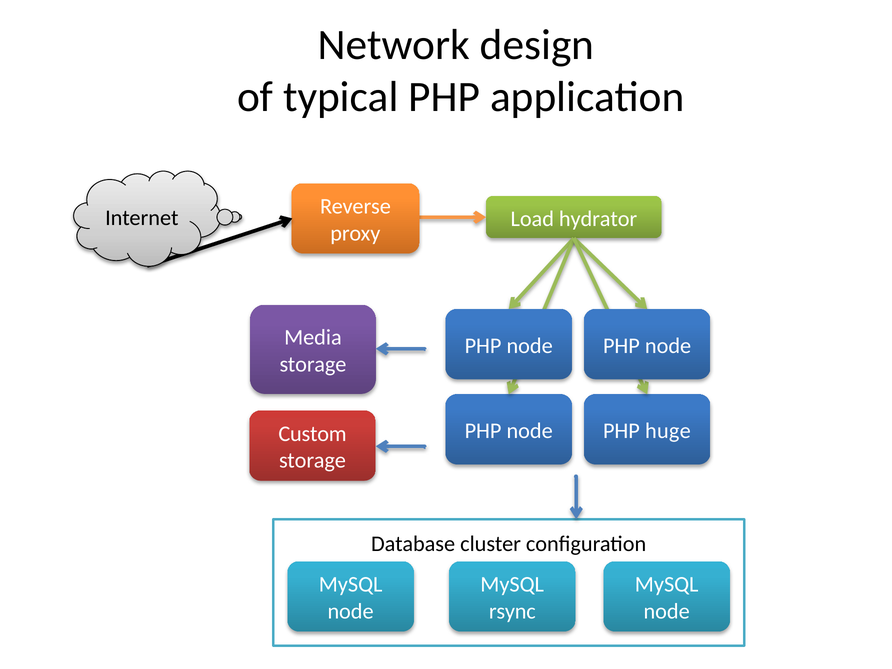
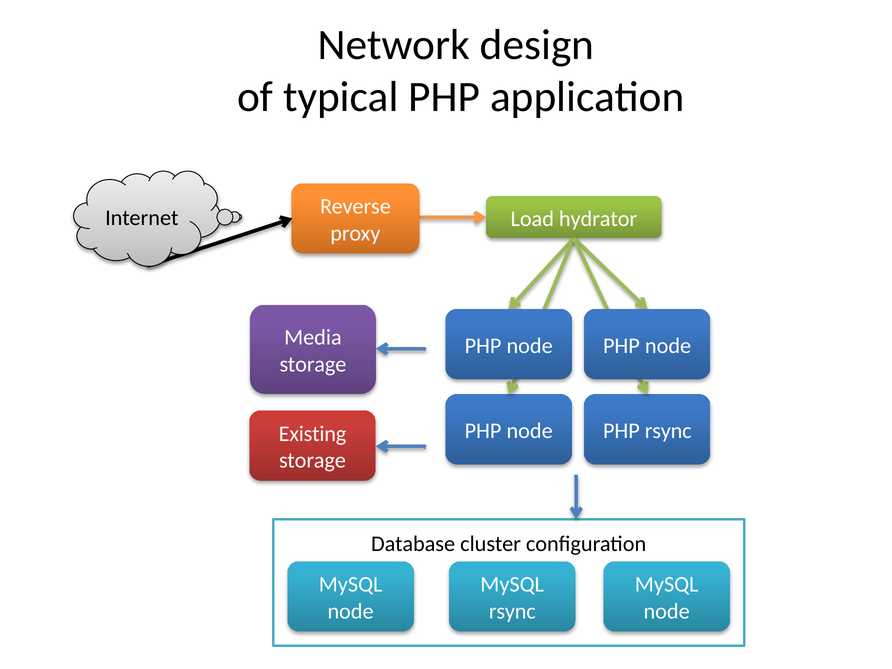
PHP huge: huge -> rsync
Custom: Custom -> Existing
